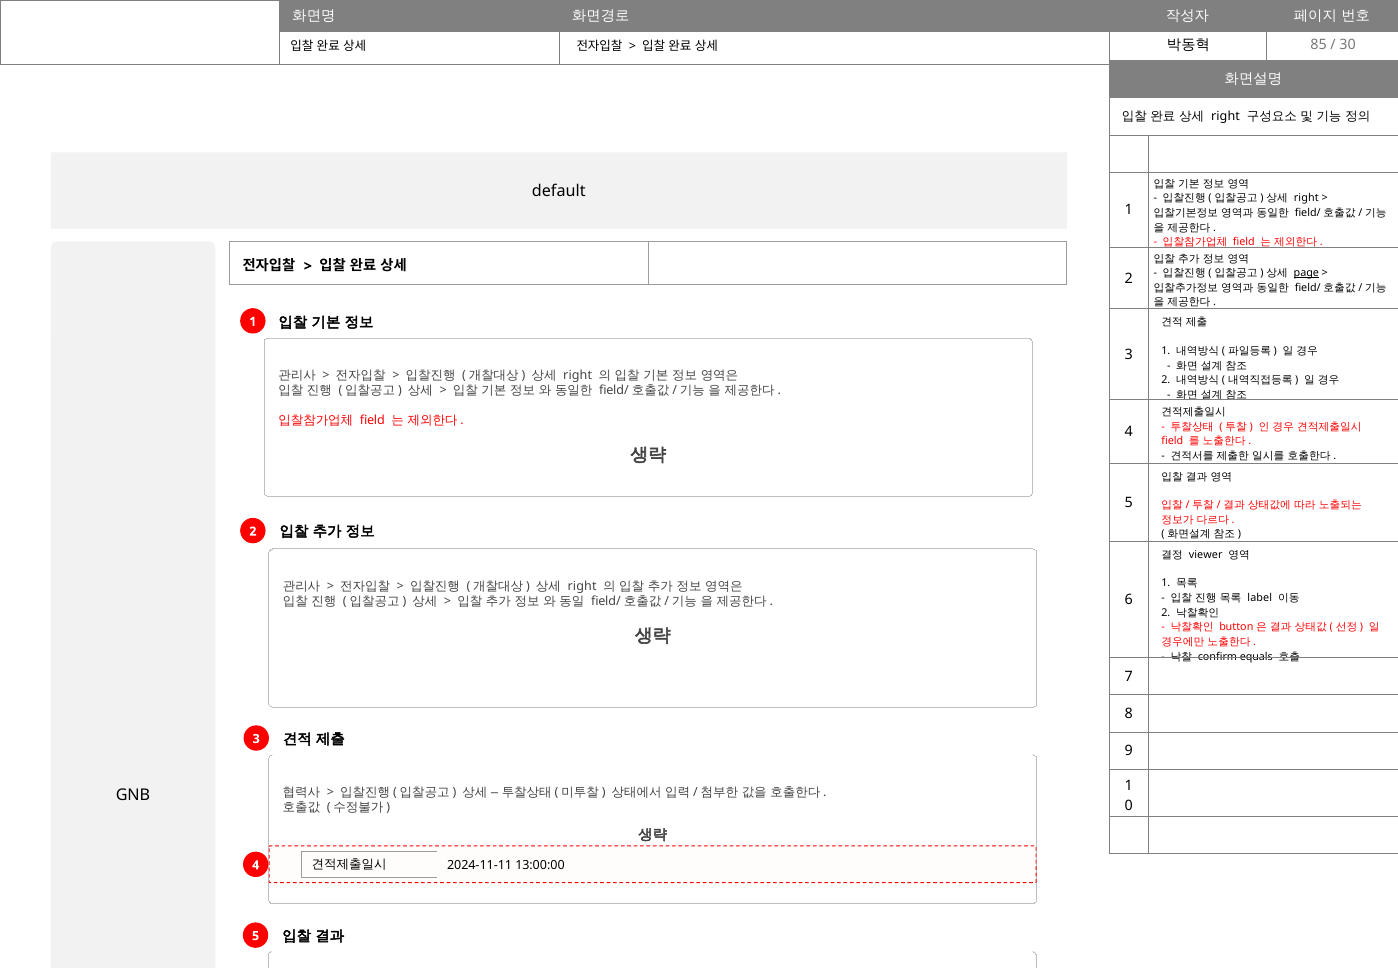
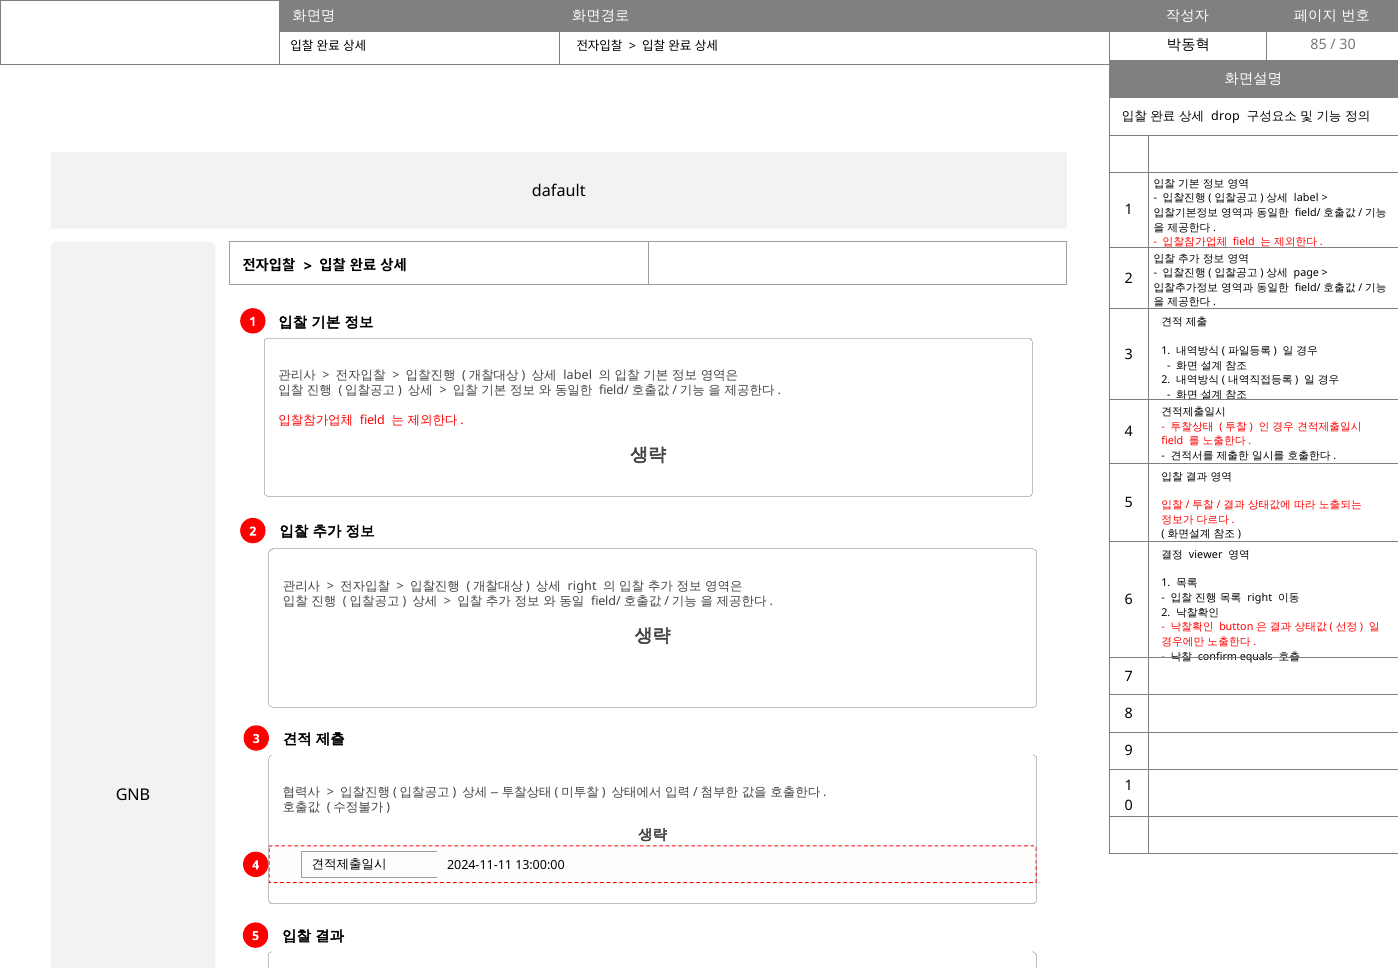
right at (1226, 117): right -> drop
default: default -> dafault
right at (1306, 198): right -> label
page underline: present -> none
right at (578, 375): right -> label
label at (1260, 598): label -> right
